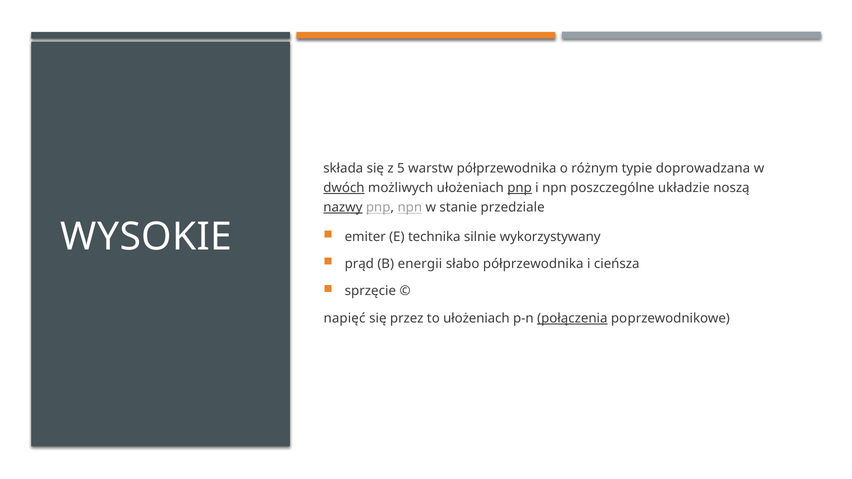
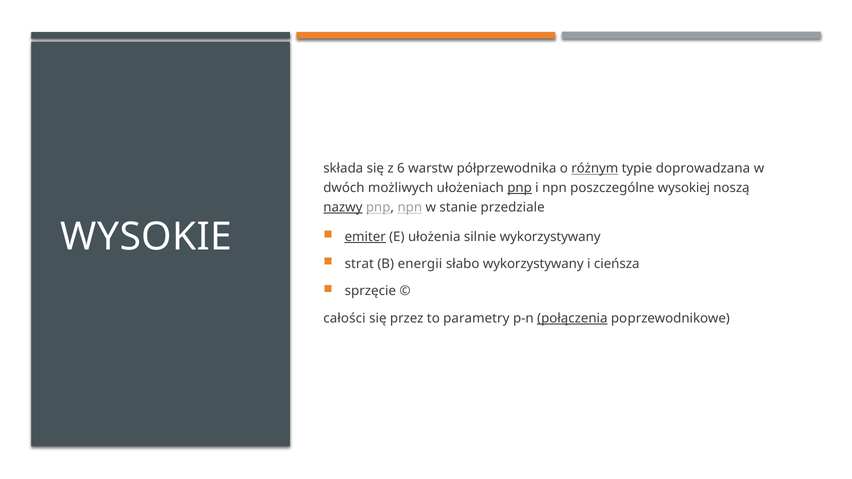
5: 5 -> 6
różnym underline: none -> present
dwóch underline: present -> none
układzie: układzie -> wysokiej
emiter underline: none -> present
technika: technika -> ułożenia
prąd: prąd -> strat
słabo półprzewodnika: półprzewodnika -> wykorzystywany
napięć: napięć -> całości
to ułożeniach: ułożeniach -> parametry
